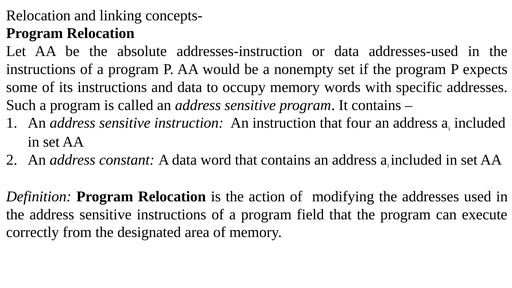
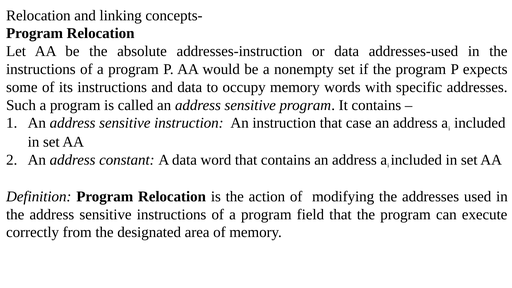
four: four -> case
